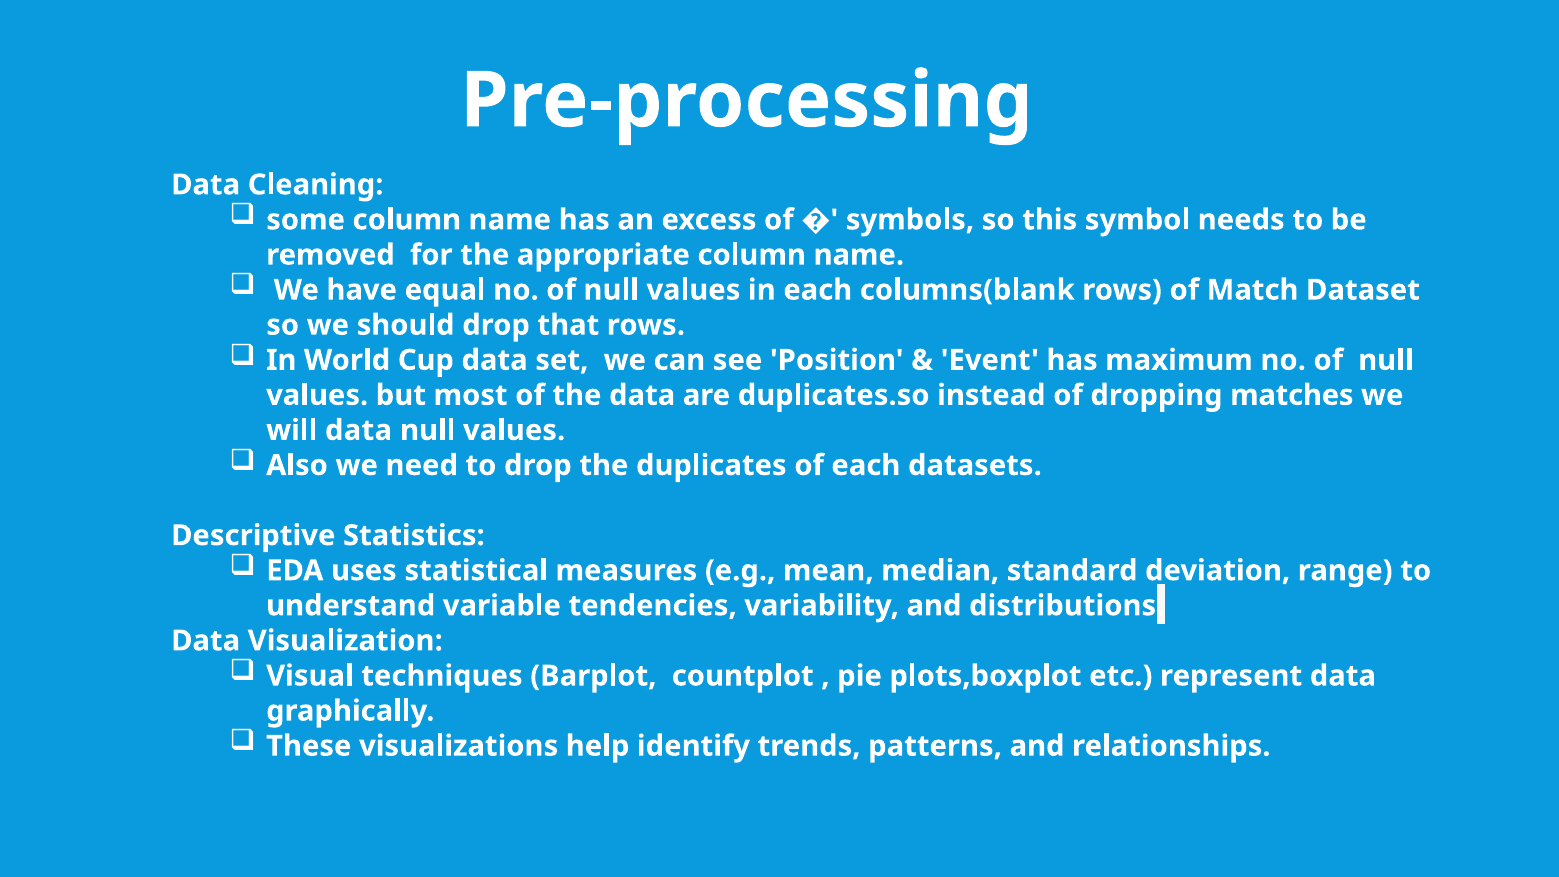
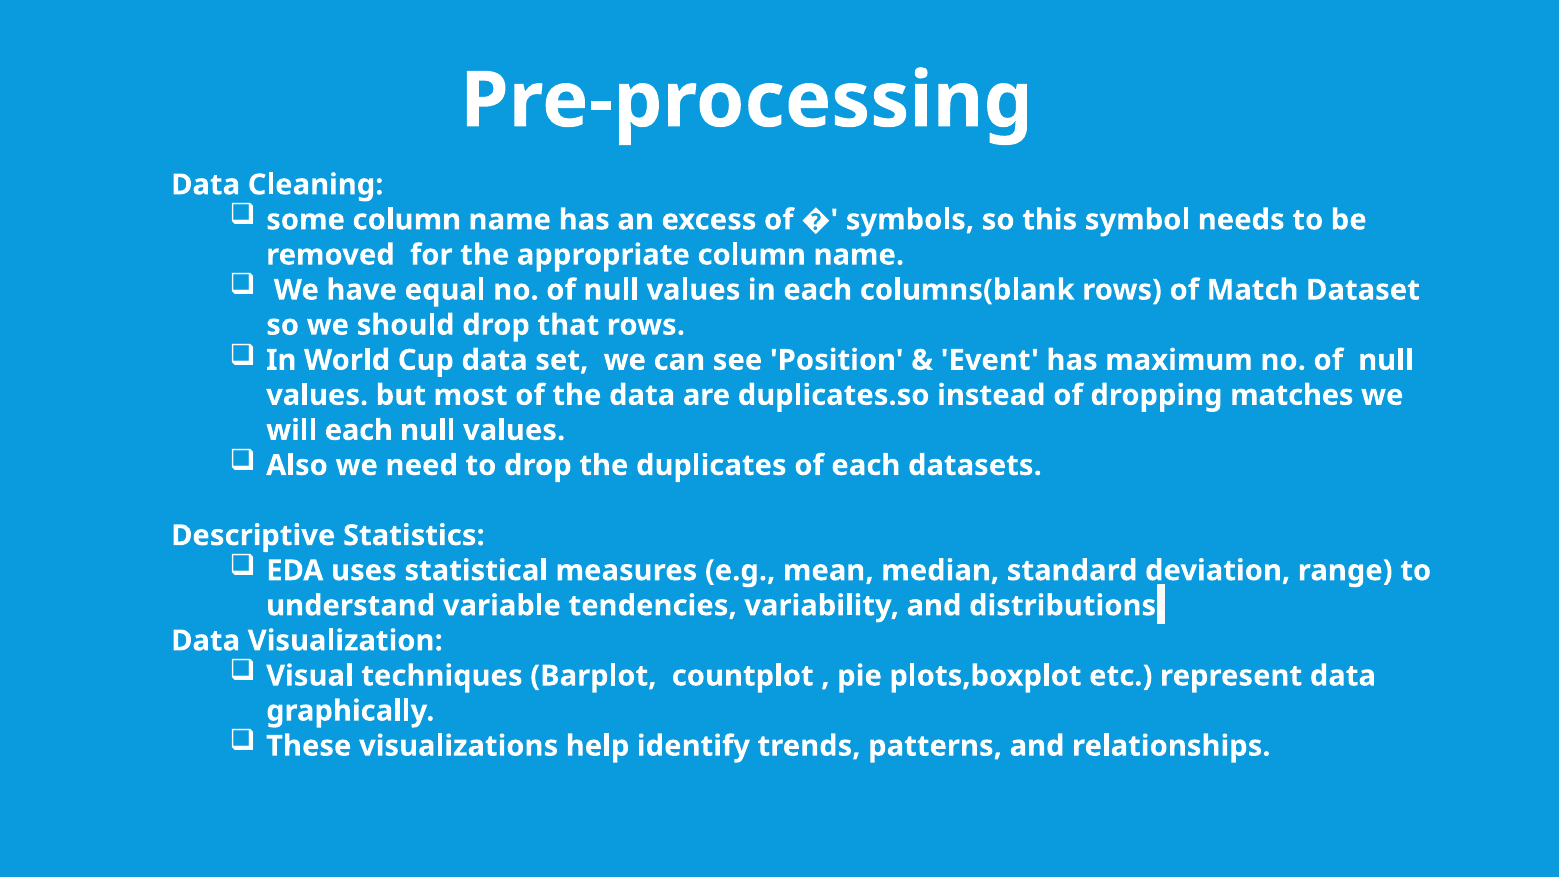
will data: data -> each
